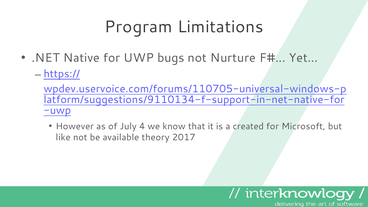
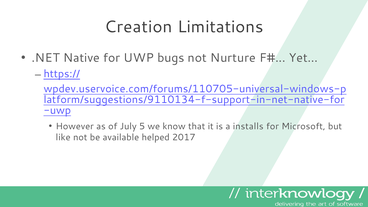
Program: Program -> Creation
4: 4 -> 5
created: created -> installs
theory: theory -> helped
